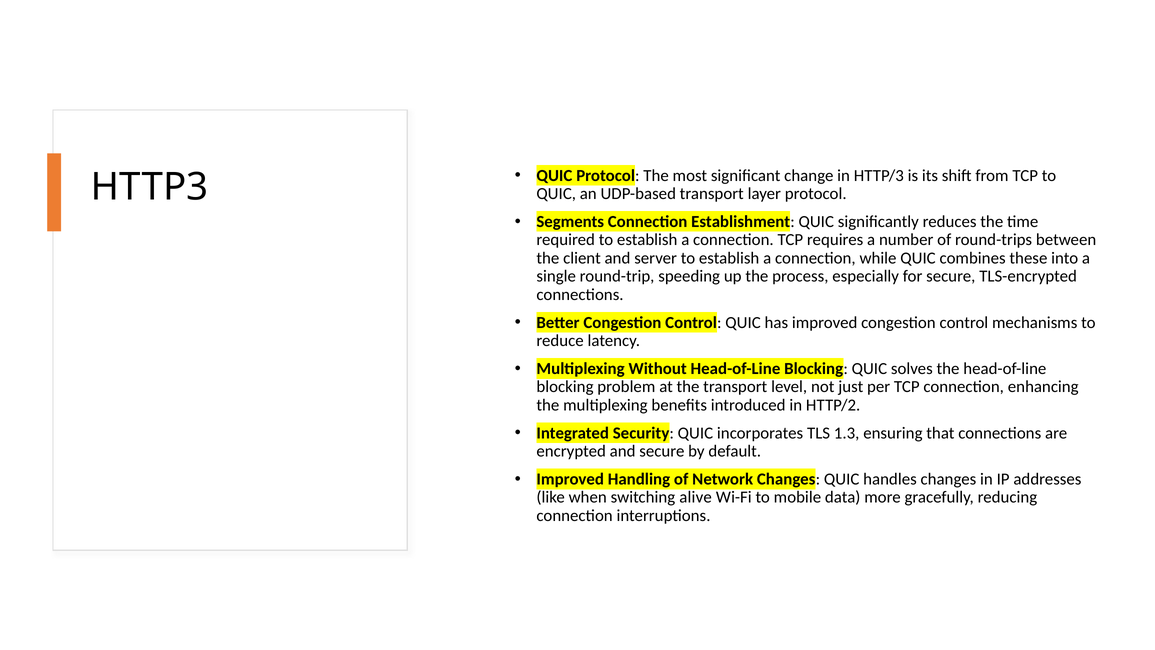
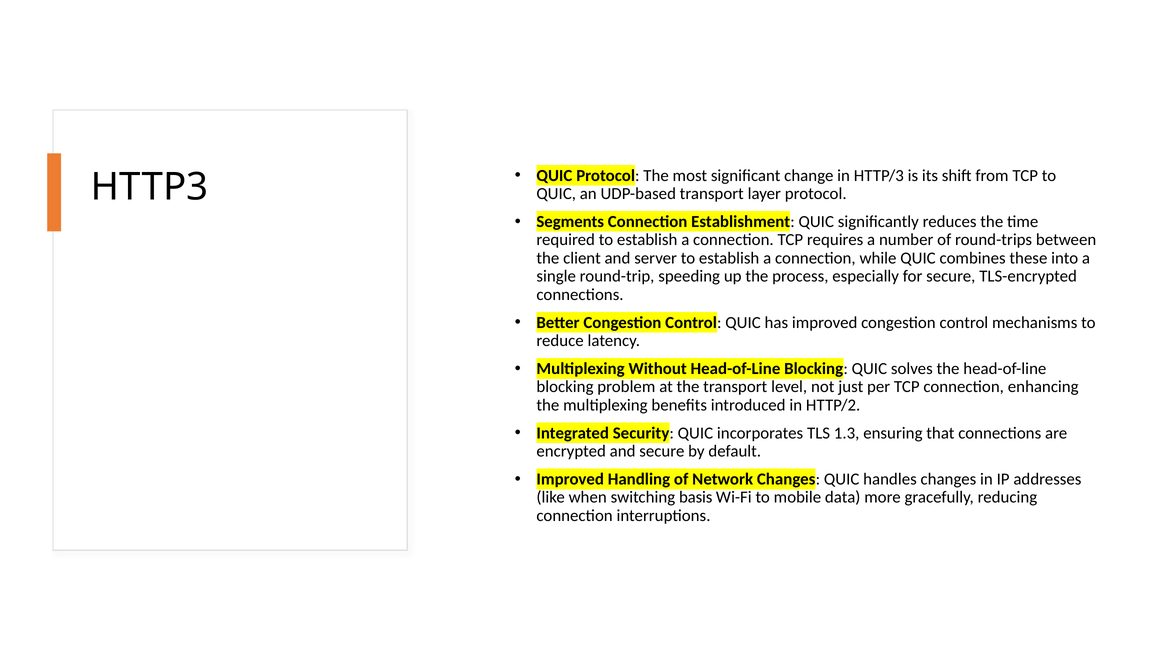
alive: alive -> basis
